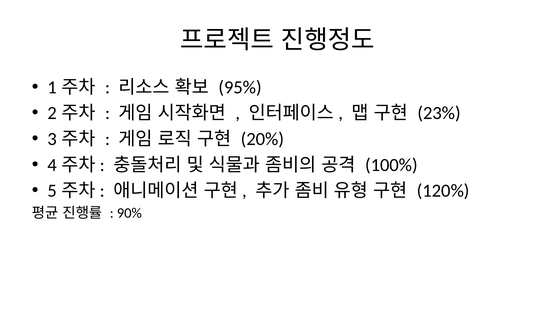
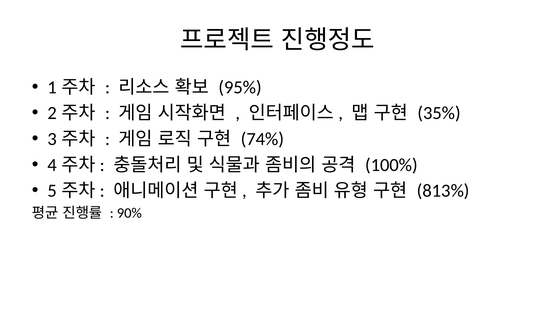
23%: 23% -> 35%
20%: 20% -> 74%
120%: 120% -> 813%
